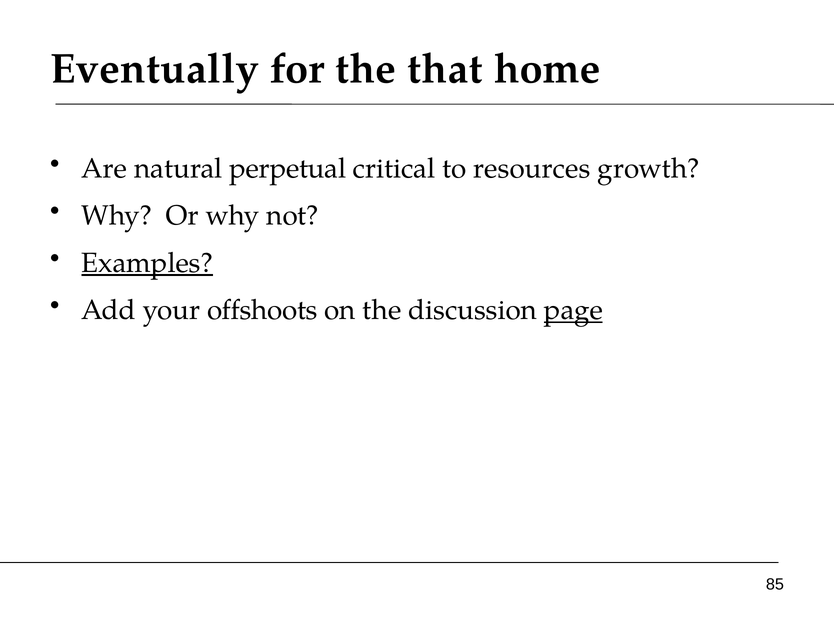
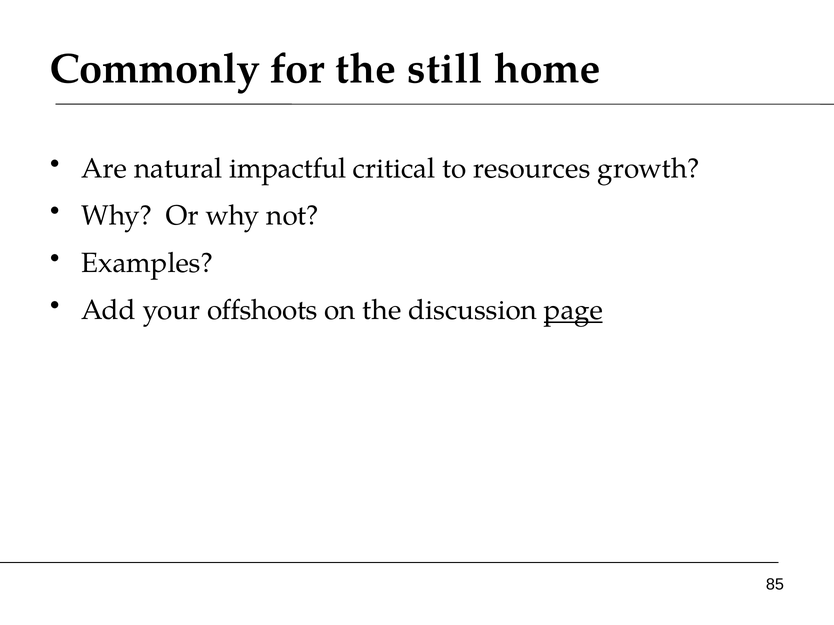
Eventually: Eventually -> Commonly
that: that -> still
perpetual: perpetual -> impactful
Examples underline: present -> none
